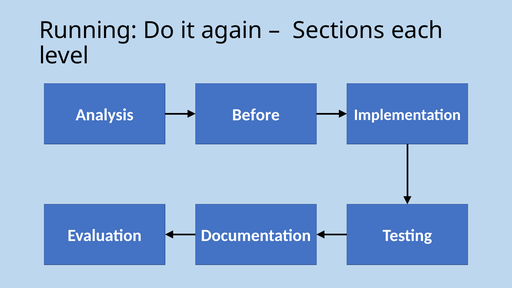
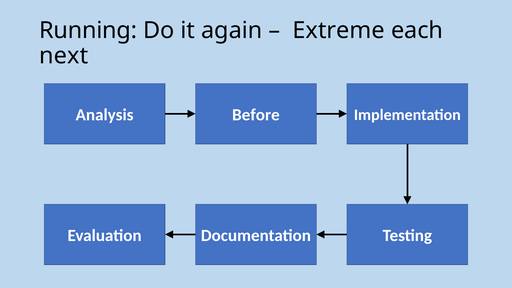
Sections: Sections -> Extreme
level: level -> next
